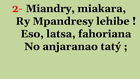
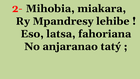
Miandry: Miandry -> Mihobia
